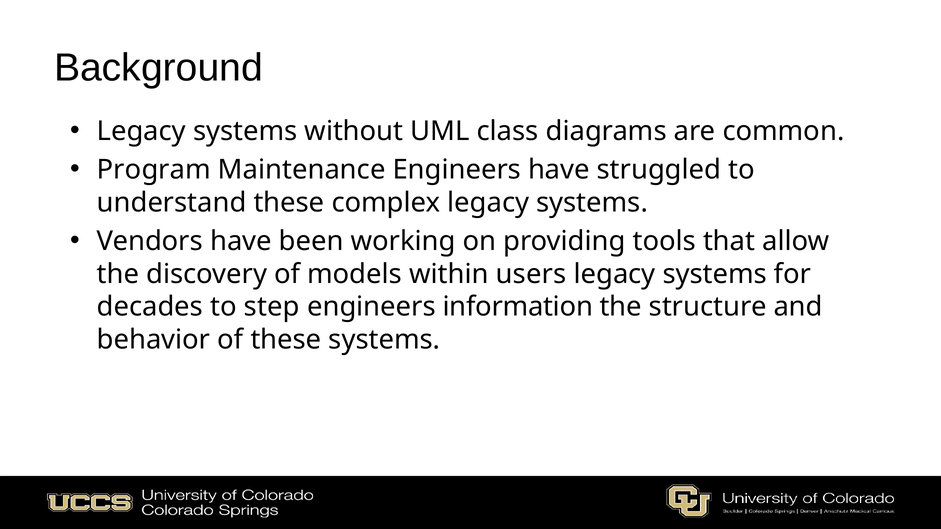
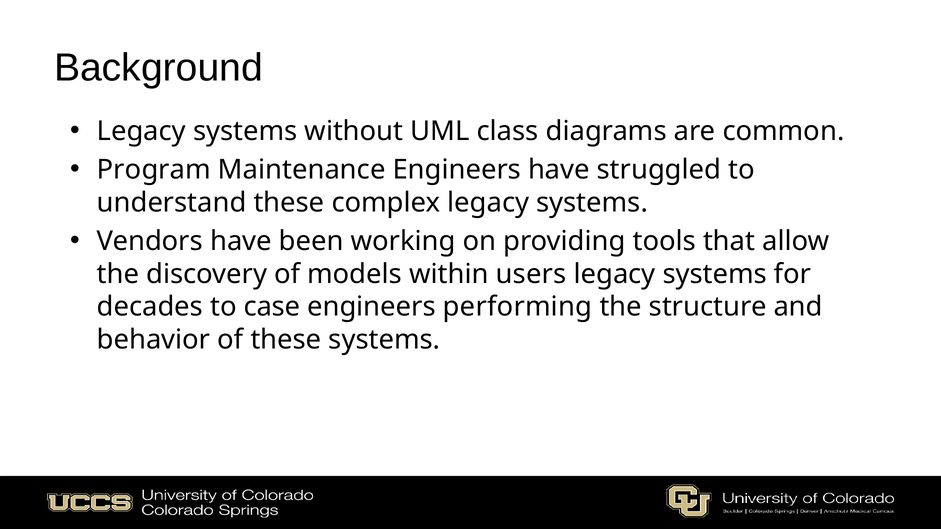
step: step -> case
information: information -> performing
